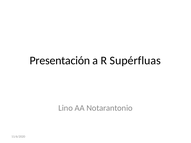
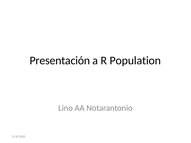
Supérfluas: Supérfluas -> Population
